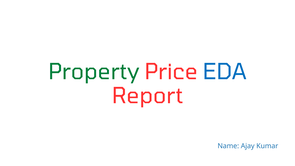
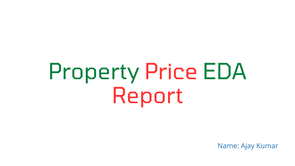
EDA colour: blue -> green
